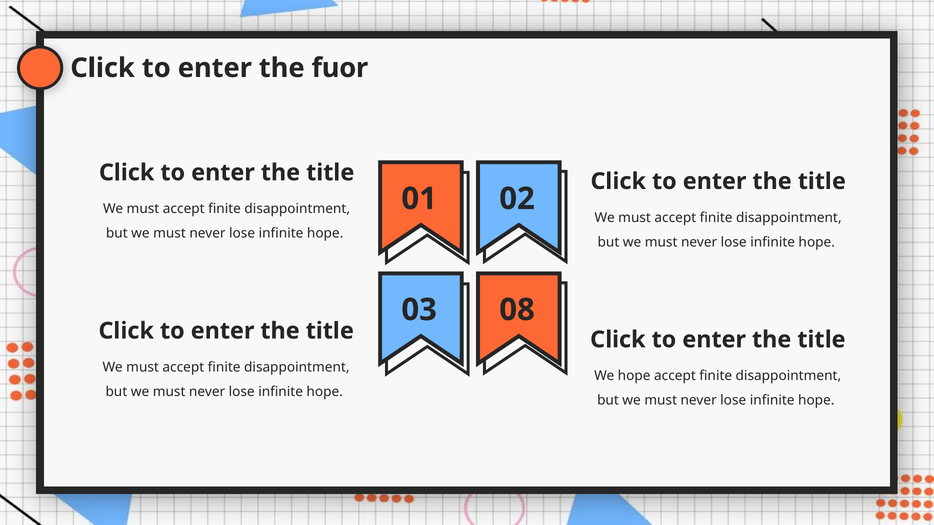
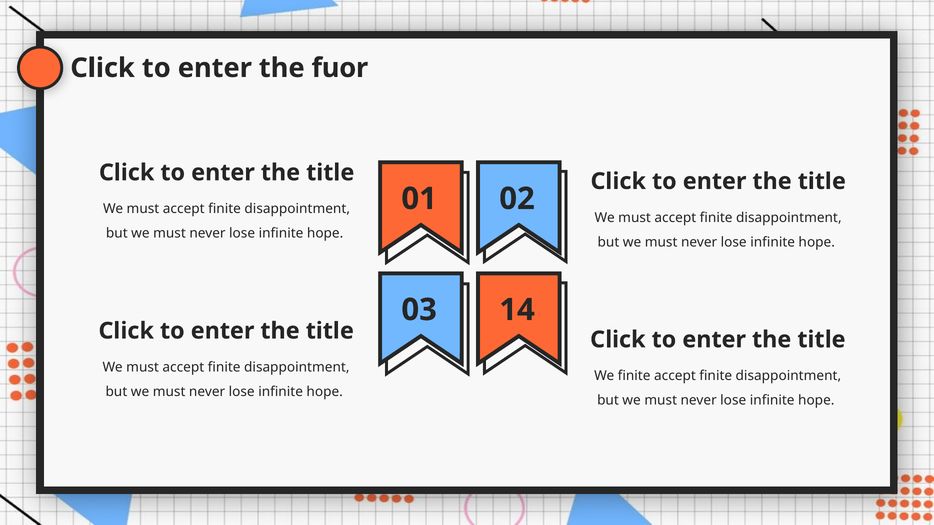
08: 08 -> 14
We hope: hope -> finite
